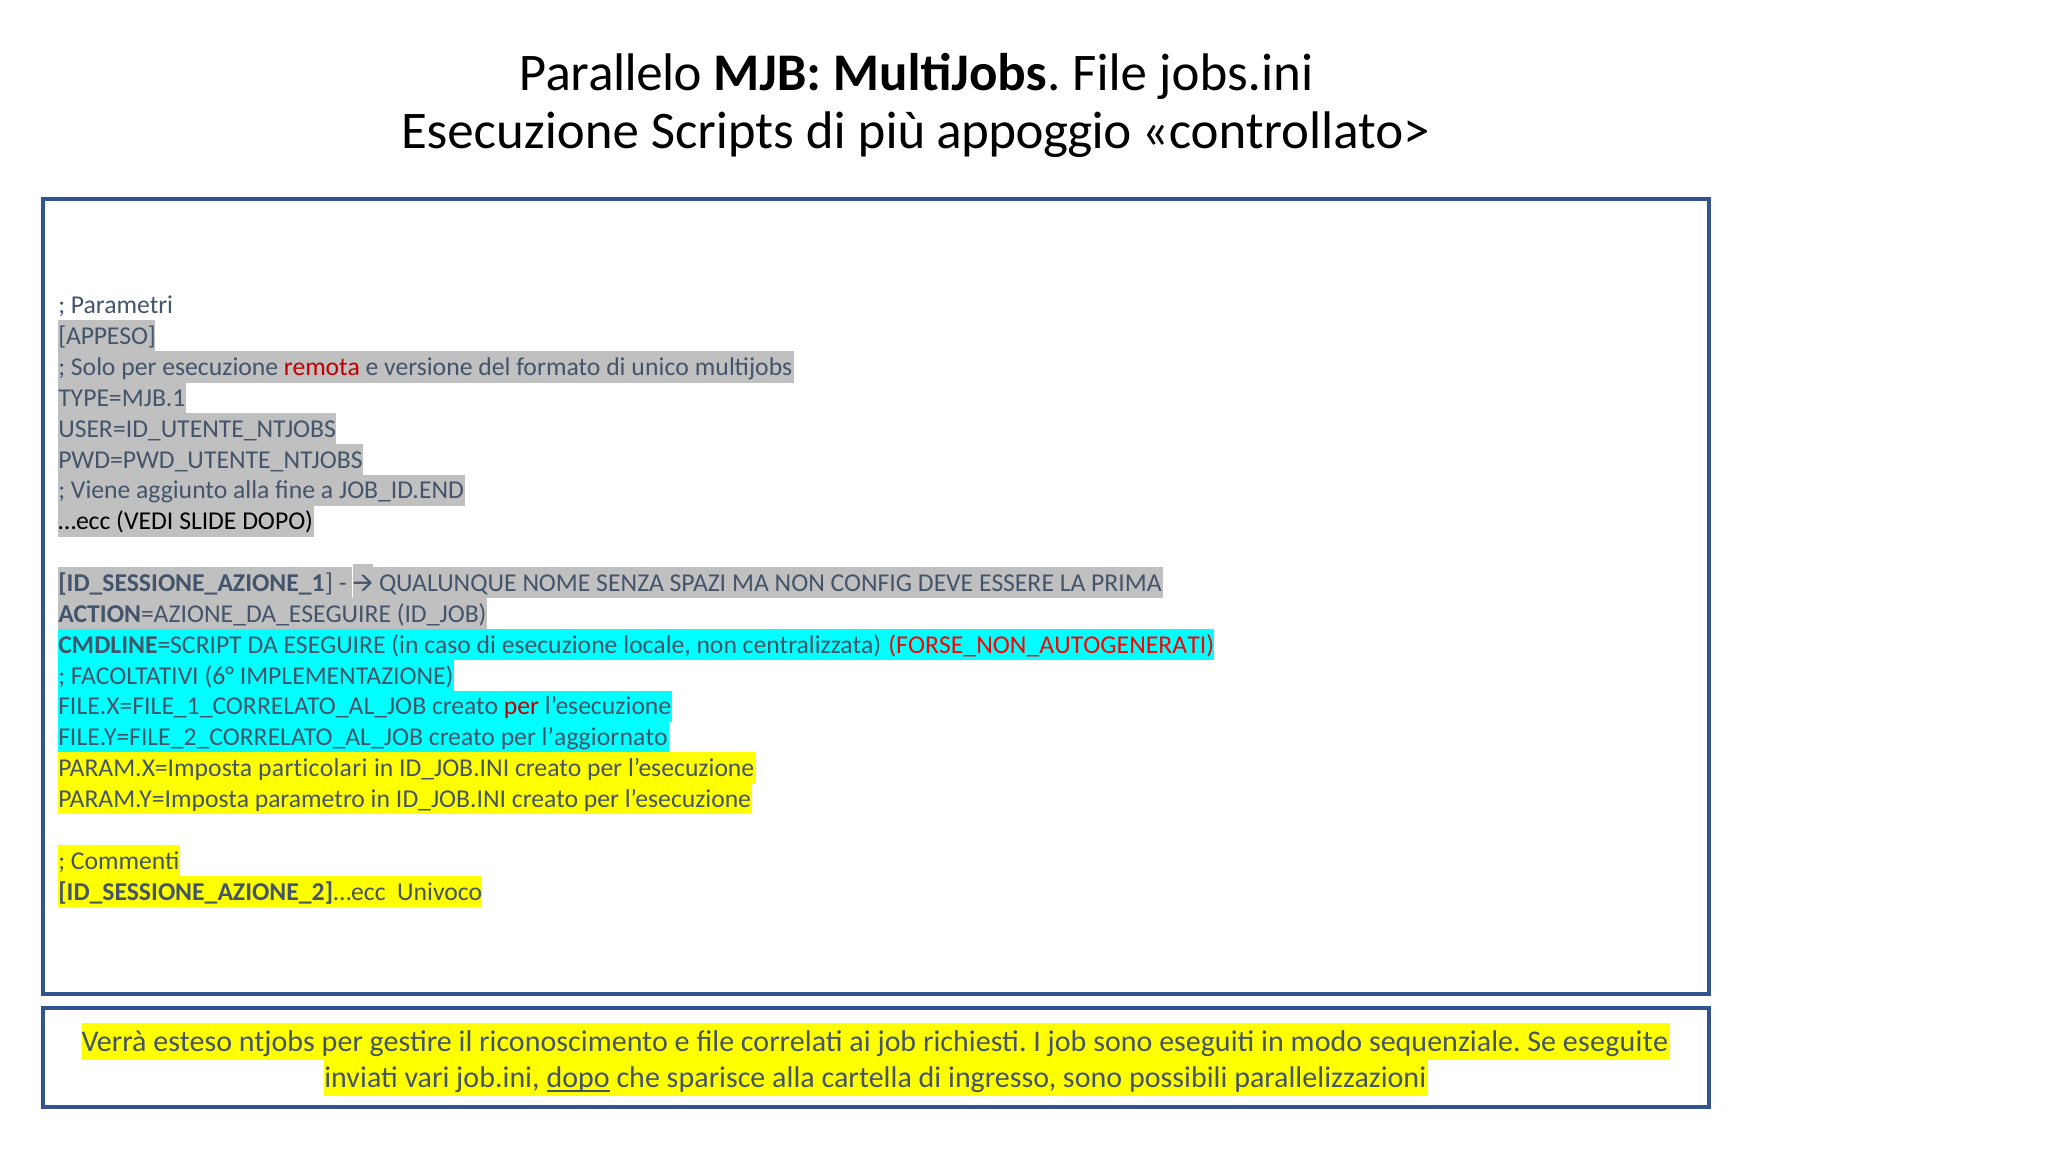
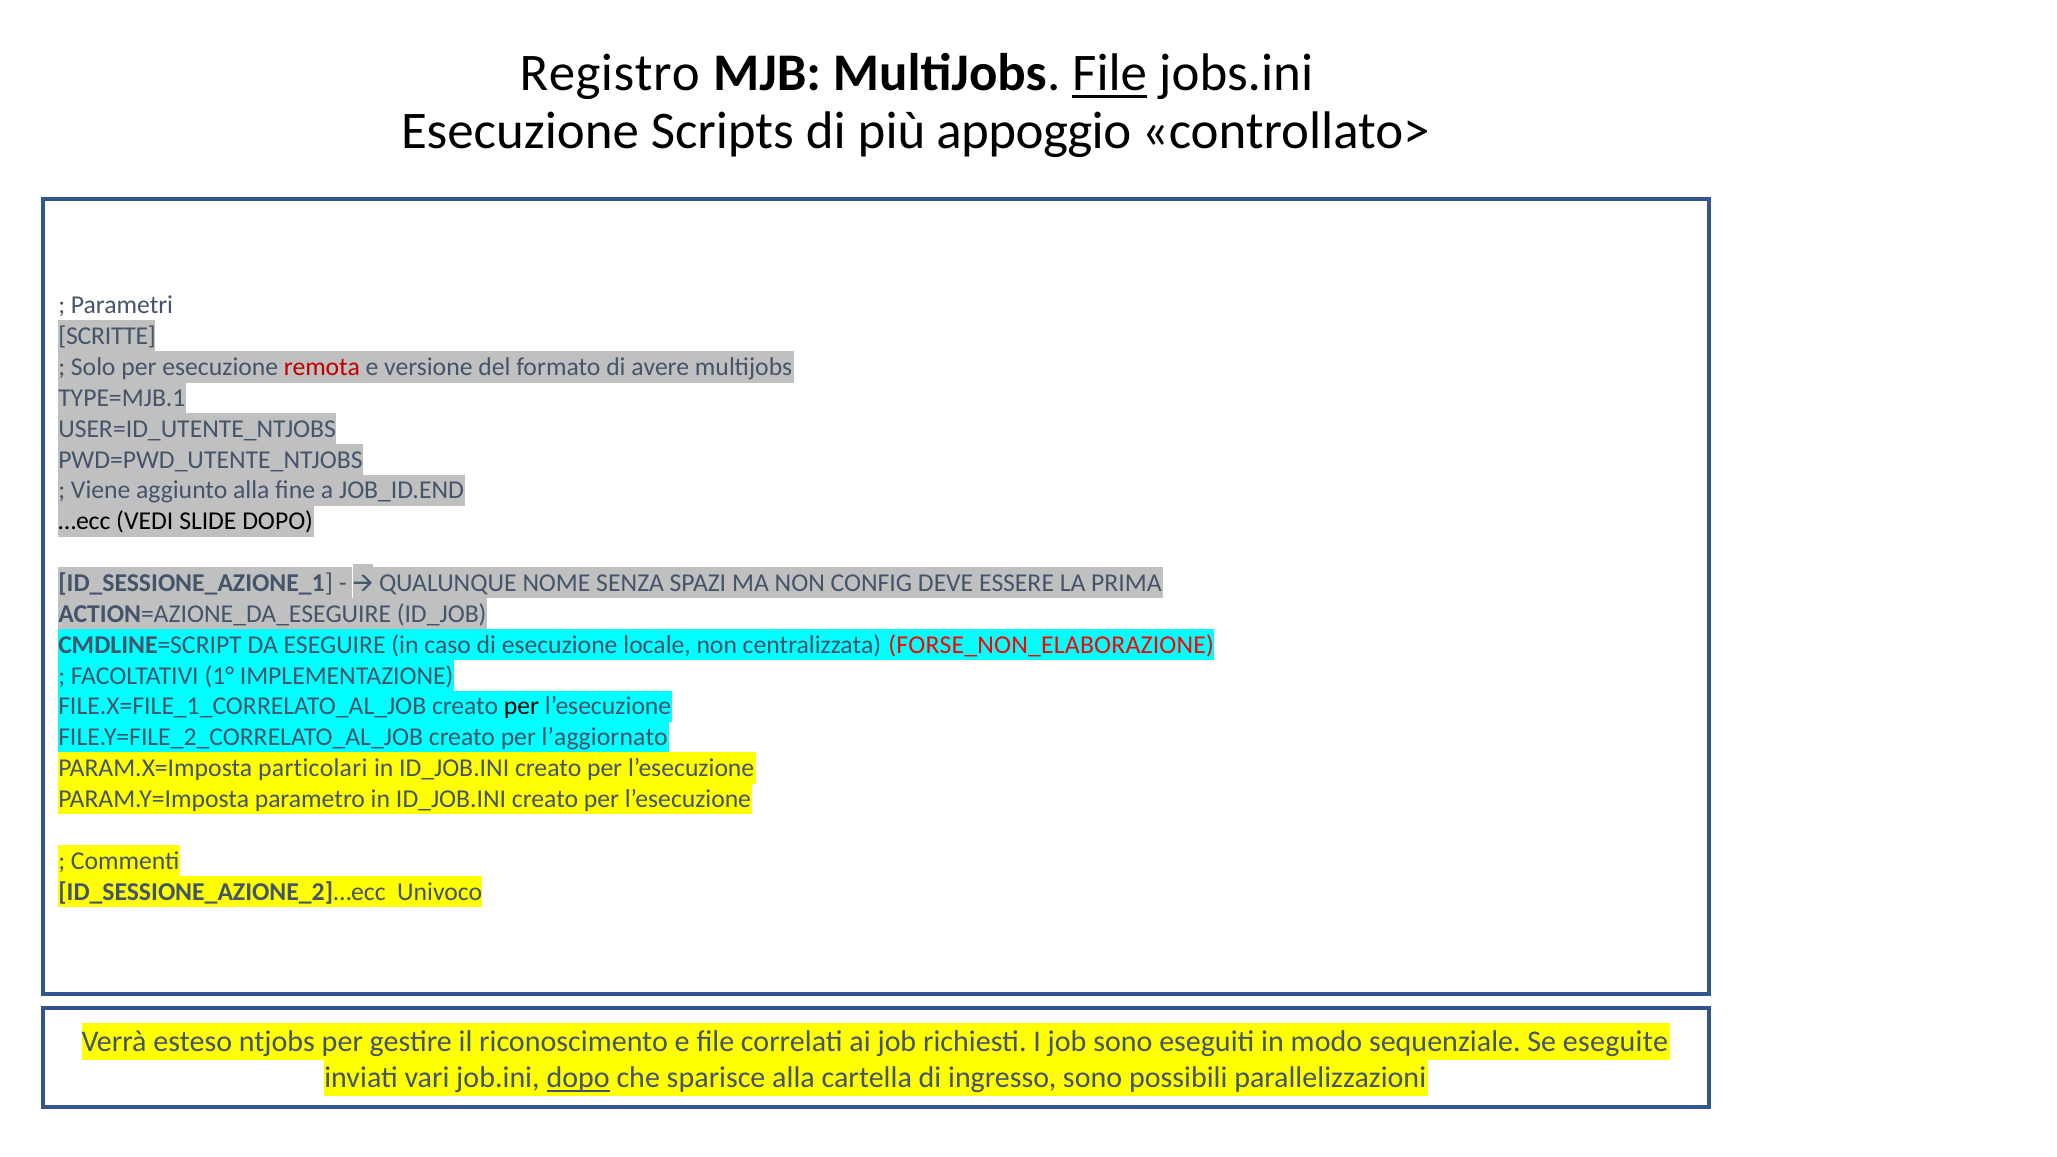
Parallelo: Parallelo -> Registro
File at (1110, 73) underline: none -> present
APPESO: APPESO -> SCRITTE
unico: unico -> avere
FORSE_NON_AUTOGENERATI: FORSE_NON_AUTOGENERATI -> FORSE_NON_ELABORAZIONE
6°: 6° -> 1°
per at (522, 707) colour: red -> black
